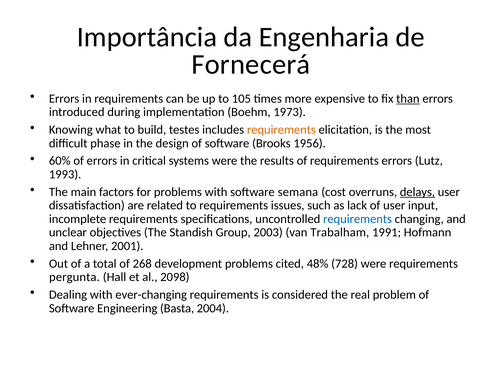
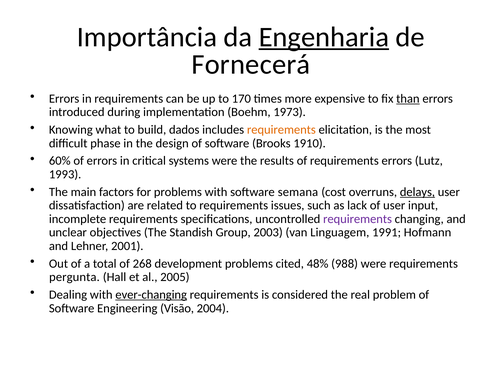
Engenharia underline: none -> present
105: 105 -> 170
testes: testes -> dados
1956: 1956 -> 1910
requirements at (358, 219) colour: blue -> purple
Trabalham: Trabalham -> Linguagem
728: 728 -> 988
2098: 2098 -> 2005
ever-changing underline: none -> present
Basta: Basta -> Visão
